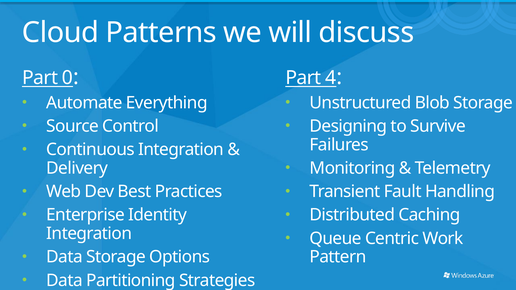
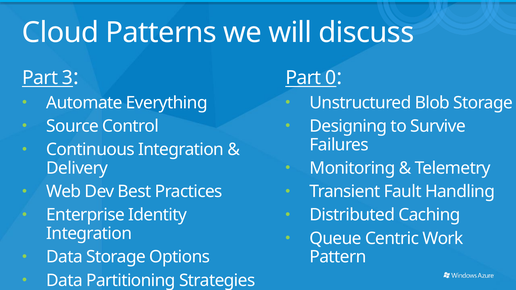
4: 4 -> 0
0: 0 -> 3
